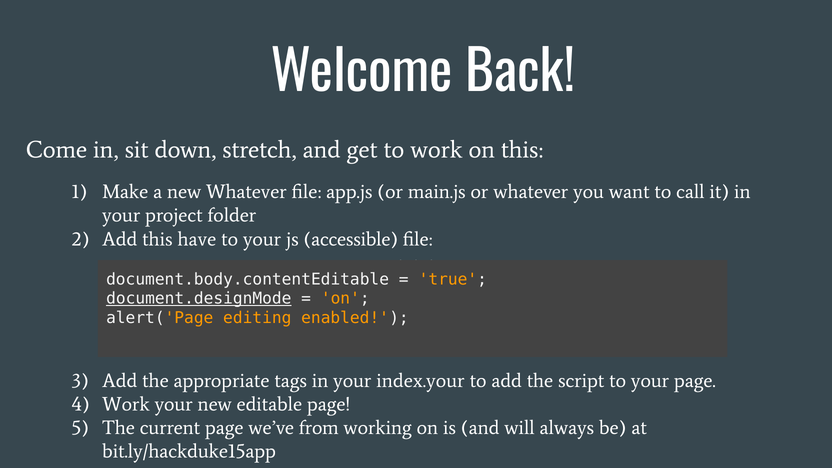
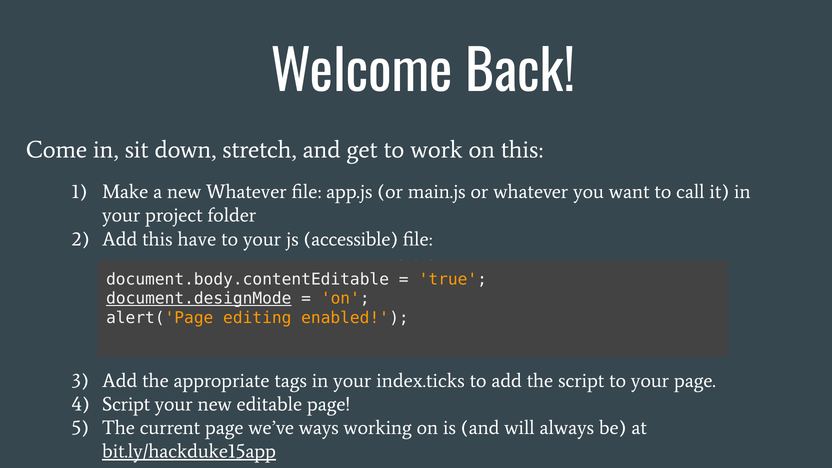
index.your: index.your -> index.ticks
Work at (126, 404): Work -> Script
from: from -> ways
bit.ly/hackduke15app underline: none -> present
